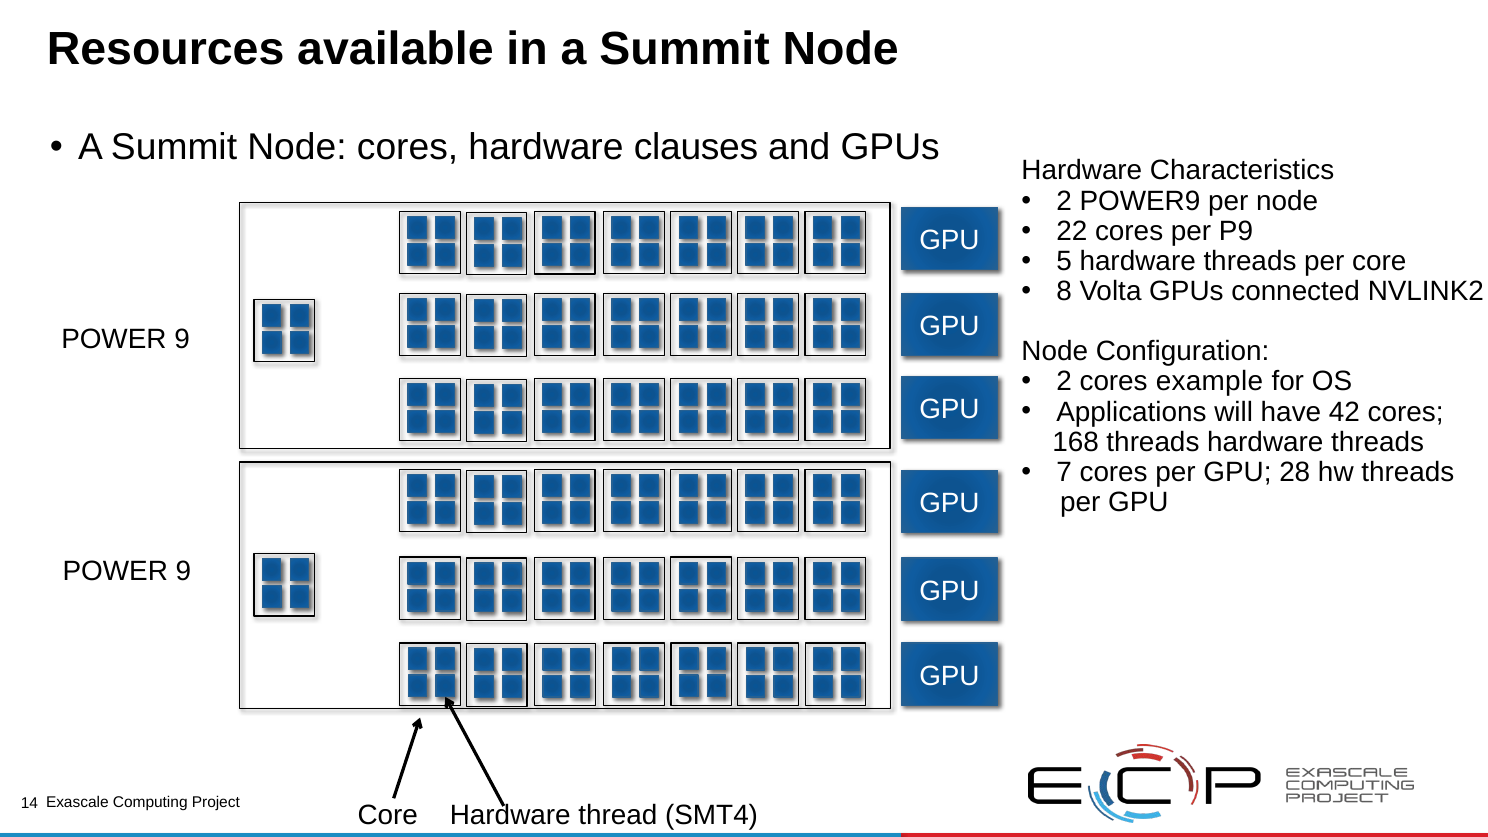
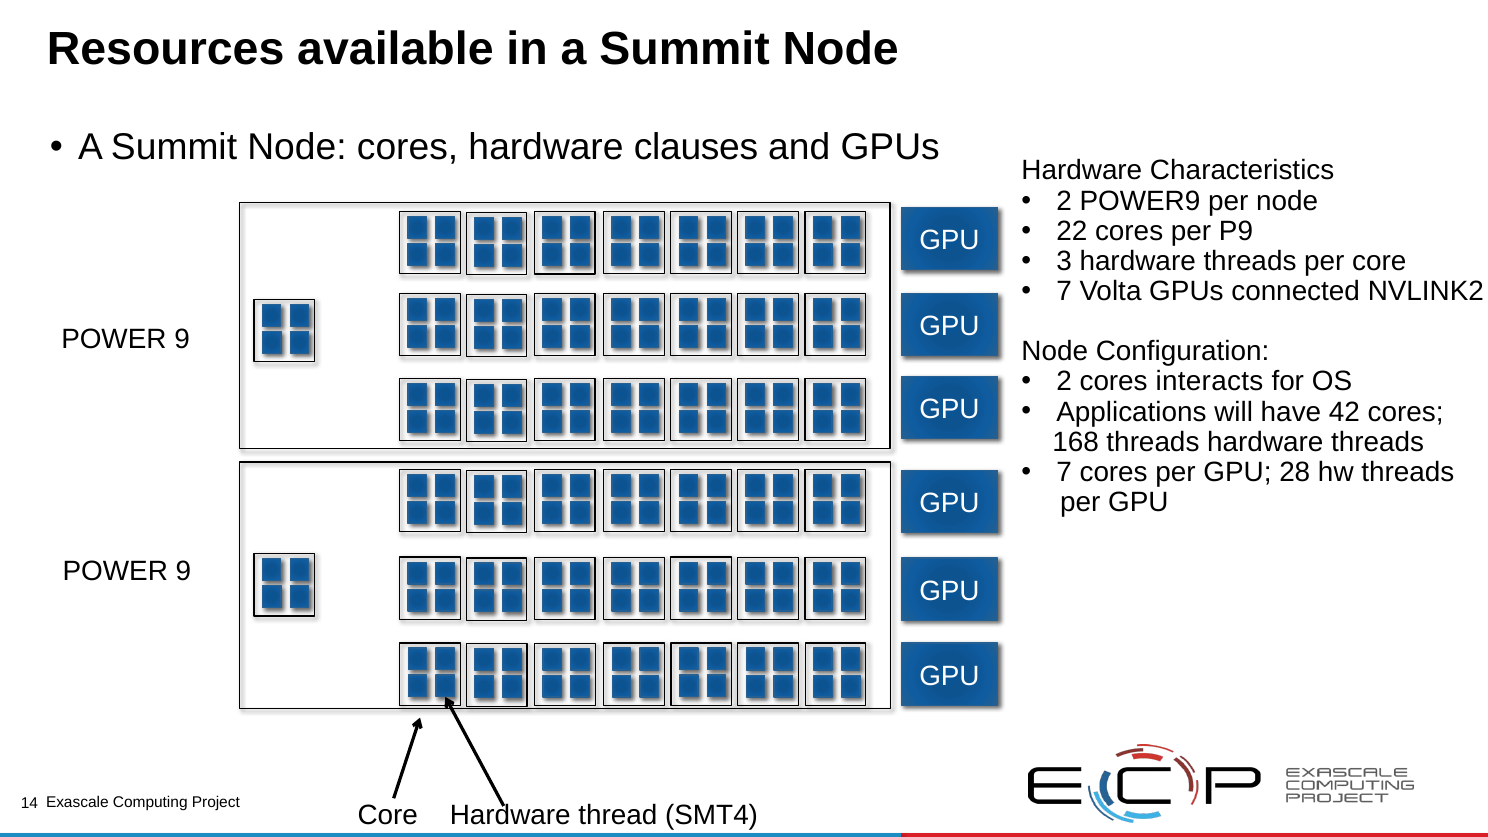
5: 5 -> 3
8 at (1064, 291): 8 -> 7
example: example -> interacts
